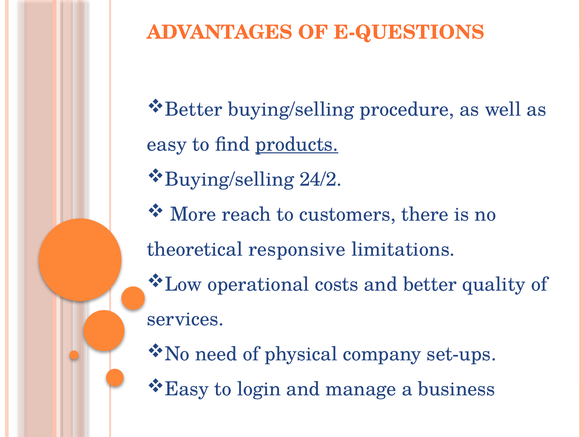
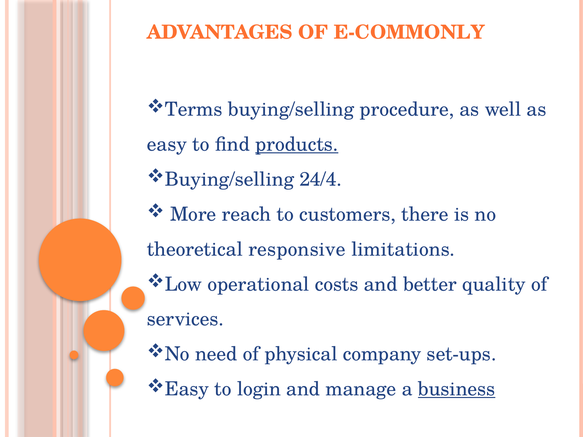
E-QUESTIONS: E-QUESTIONS -> E-COMMONLY
Better at (194, 110): Better -> Terms
24/2: 24/2 -> 24/4
business underline: none -> present
